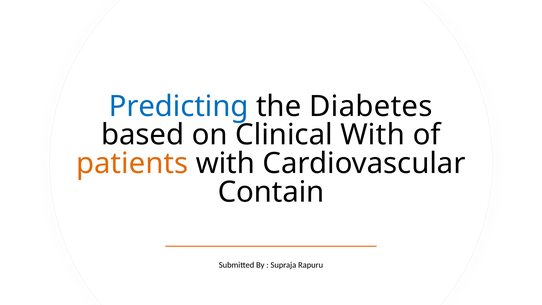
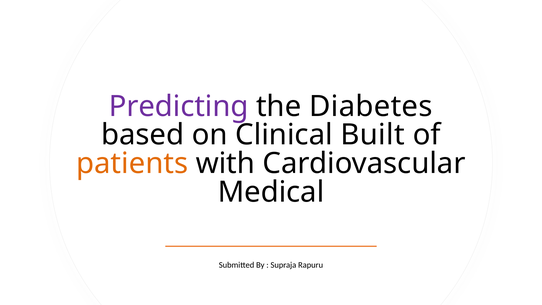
Predicting colour: blue -> purple
Clinical With: With -> Built
Contain: Contain -> Medical
